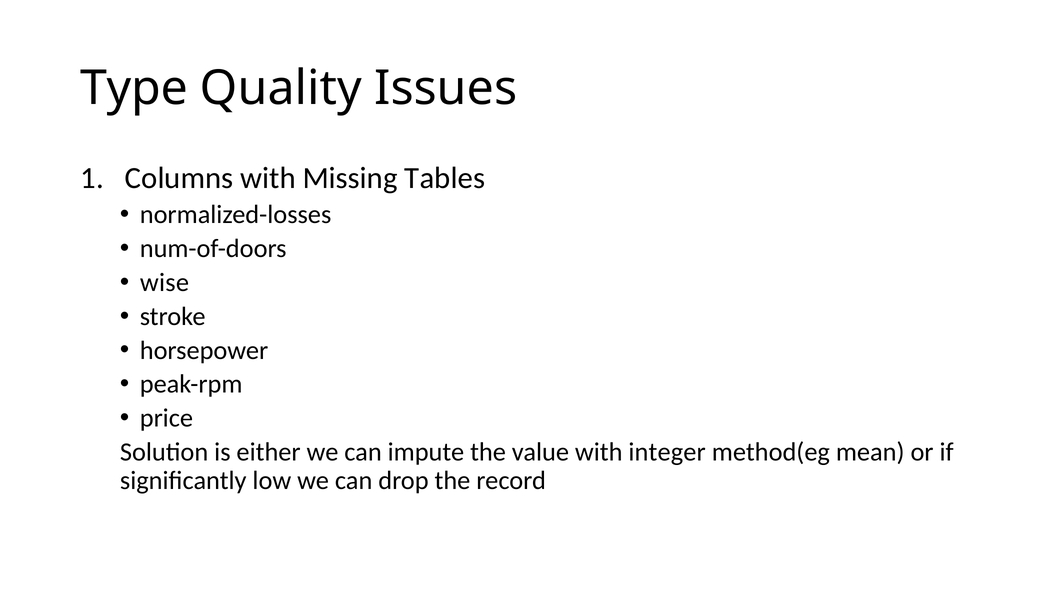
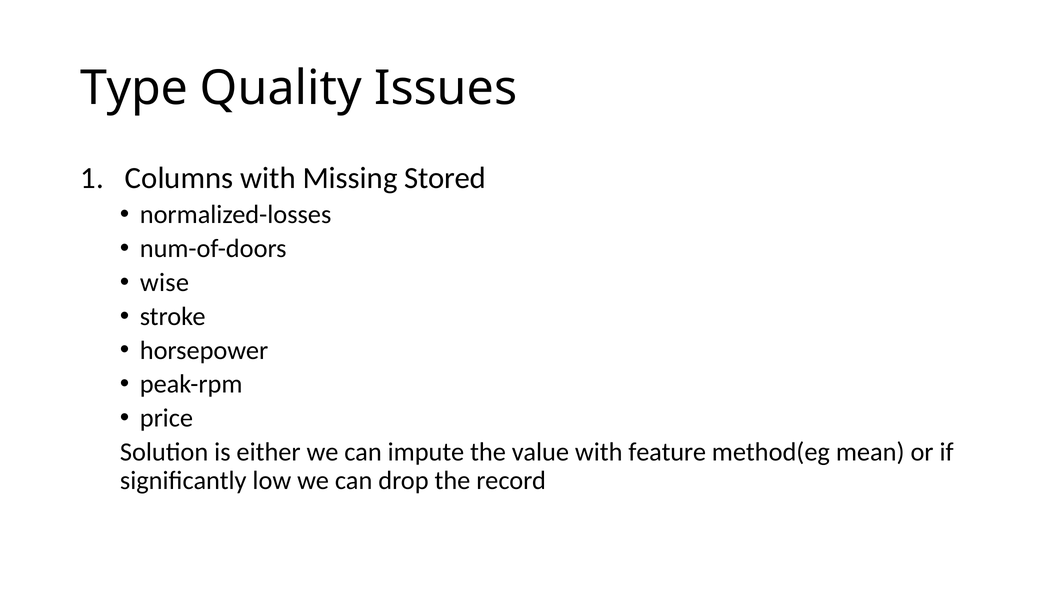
Tables: Tables -> Stored
integer: integer -> feature
